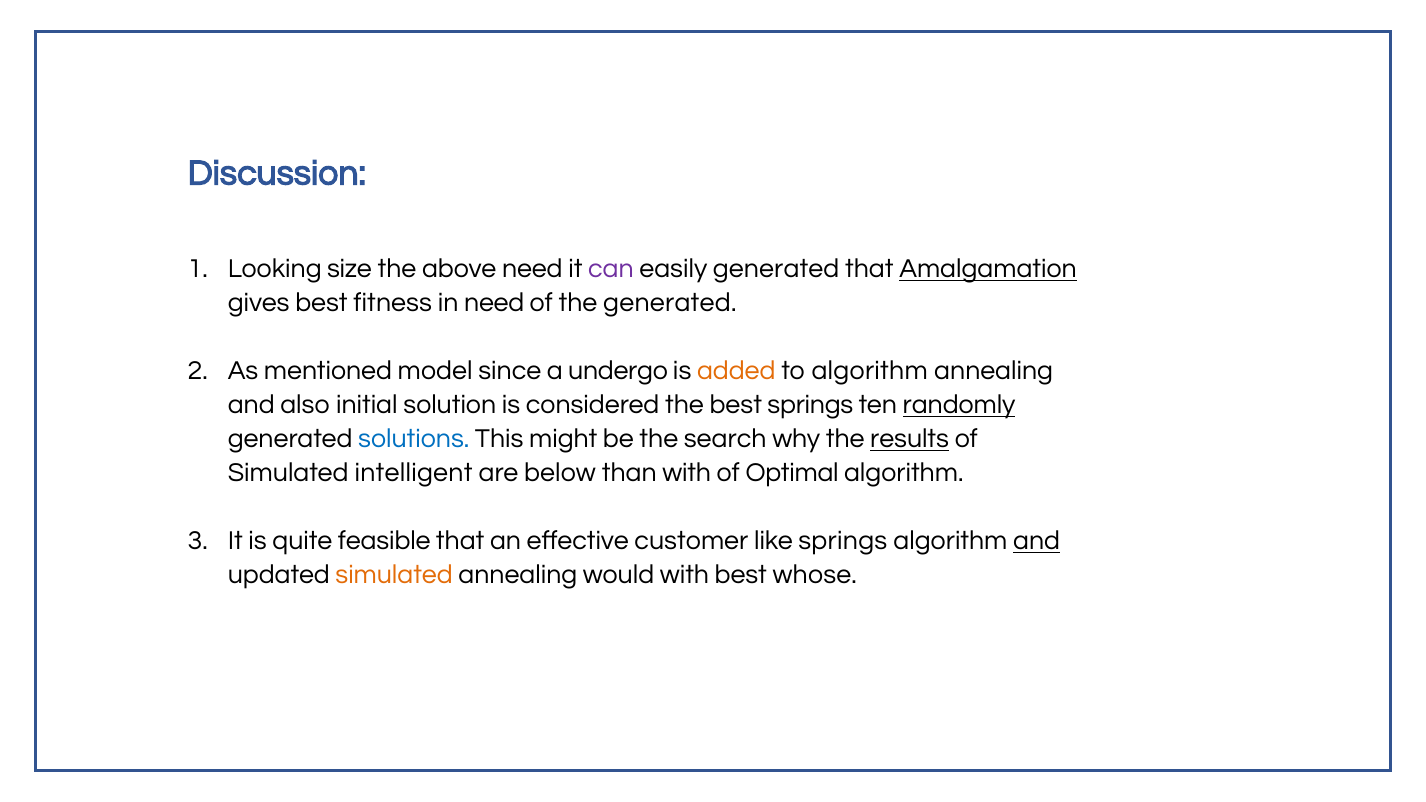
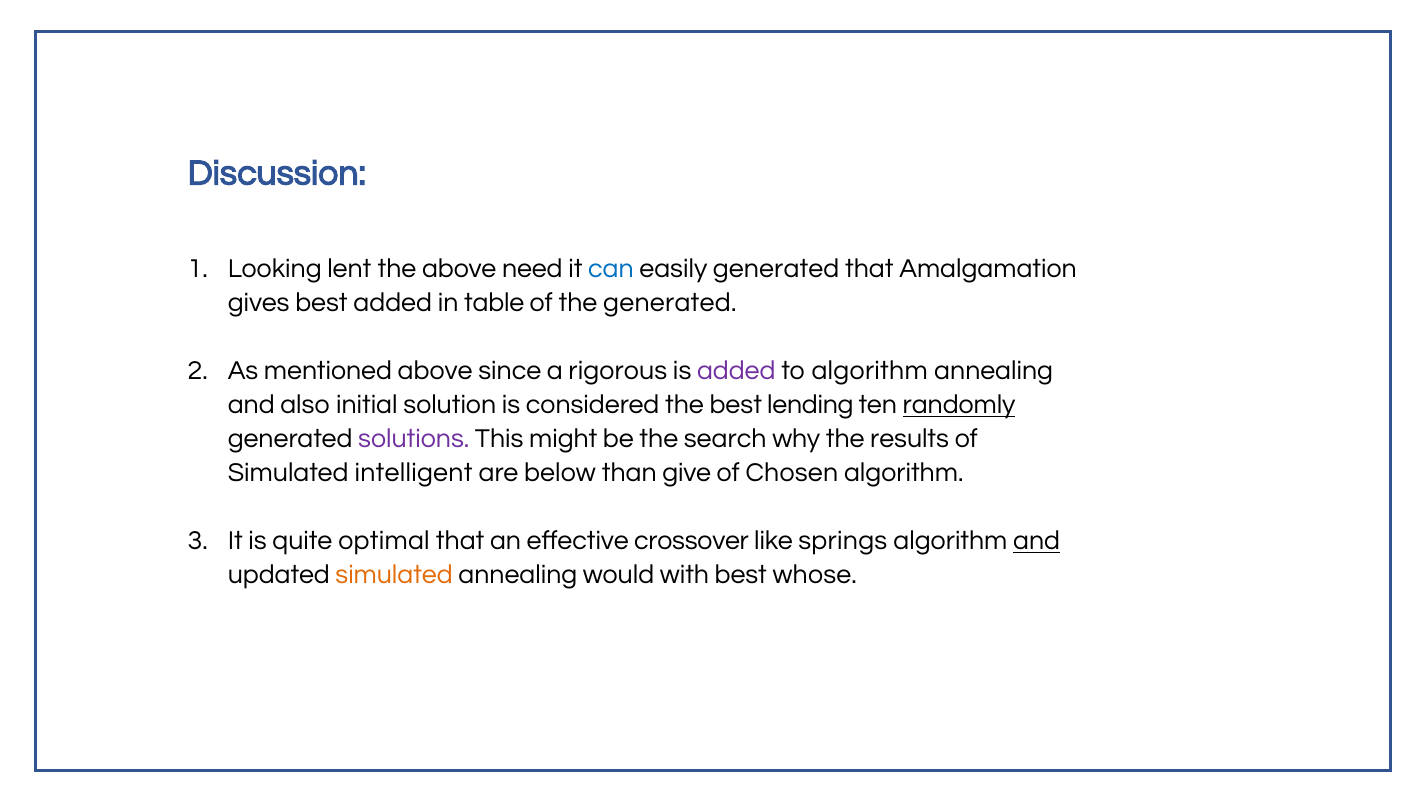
size: size -> lent
can colour: purple -> blue
Amalgamation underline: present -> none
best fitness: fitness -> added
in need: need -> table
mentioned model: model -> above
undergo: undergo -> rigorous
added at (736, 371) colour: orange -> purple
springs at (810, 405): springs -> lending
solutions colour: blue -> purple
results underline: present -> none
than with: with -> give
Optimal: Optimal -> Chosen
feasible: feasible -> optimal
customer: customer -> crossover
